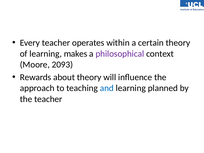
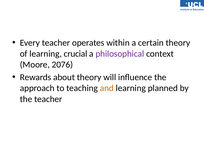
makes: makes -> crucial
2093: 2093 -> 2076
and colour: blue -> orange
